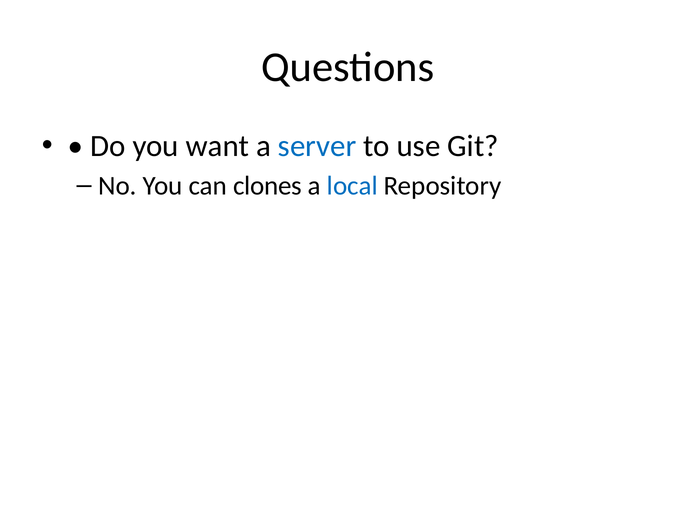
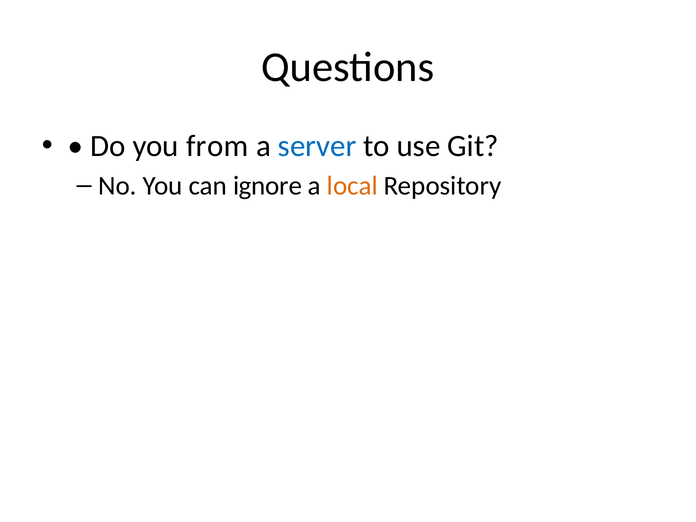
want: want -> from
clones: clones -> ignore
local colour: blue -> orange
